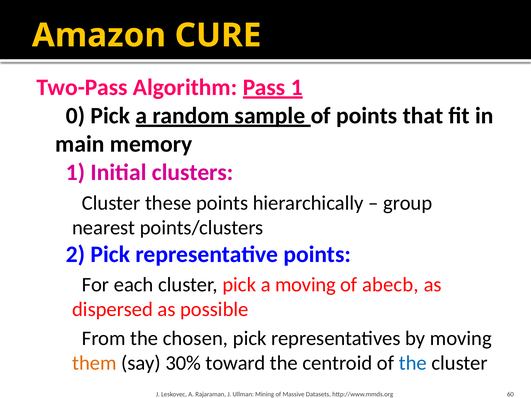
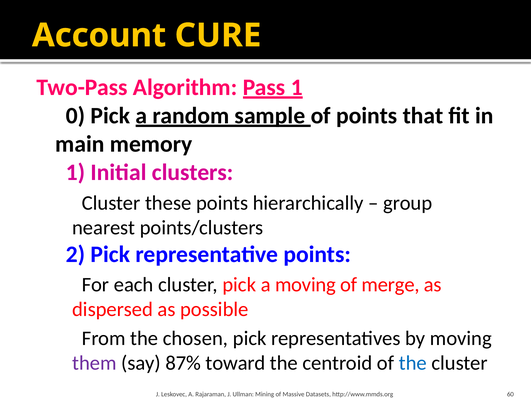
Amazon: Amazon -> Account
abecb: abecb -> merge
them colour: orange -> purple
30%: 30% -> 87%
